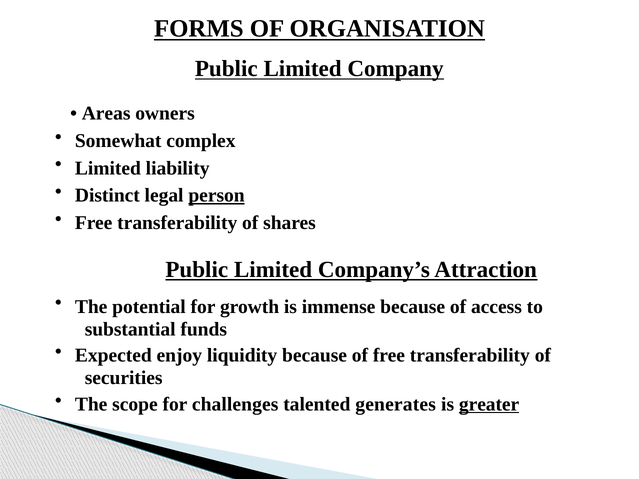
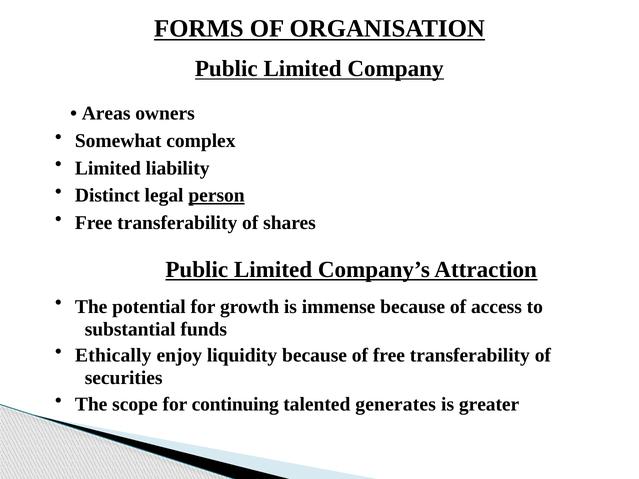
Expected: Expected -> Ethically
challenges: challenges -> continuing
greater underline: present -> none
